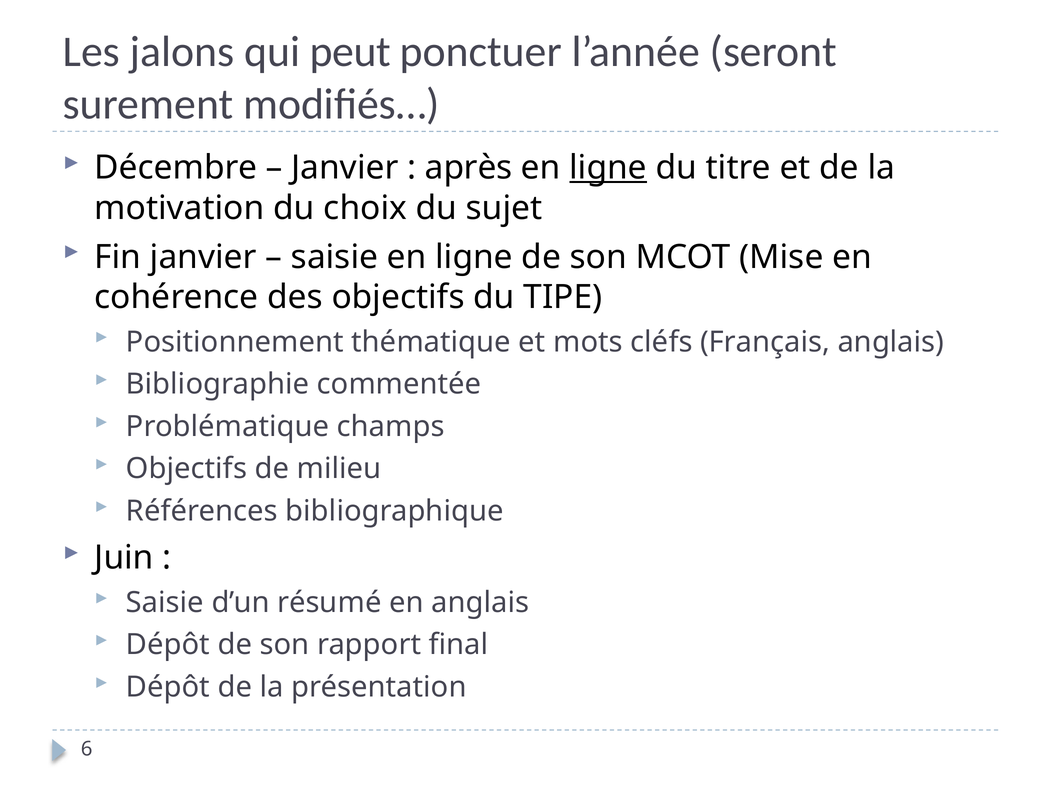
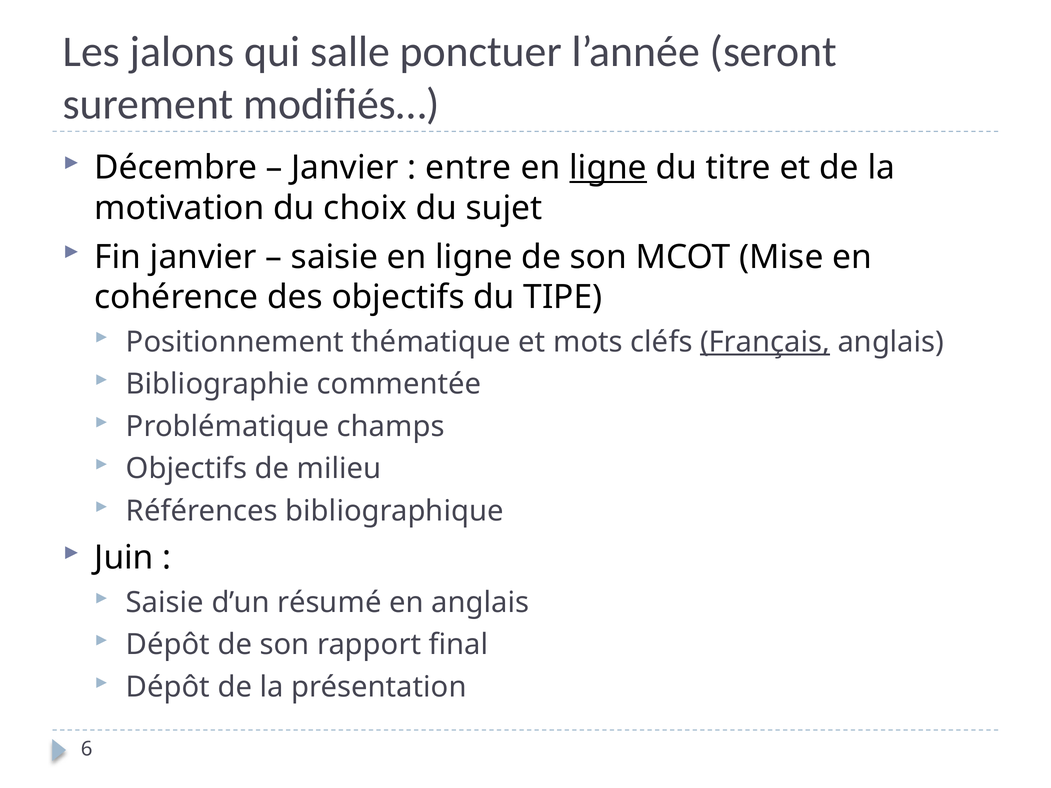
peut: peut -> salle
après: après -> entre
Français underline: none -> present
